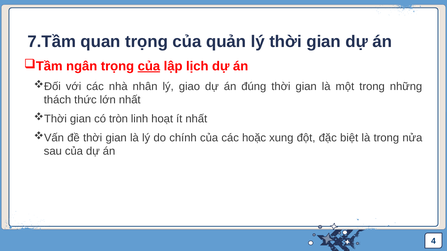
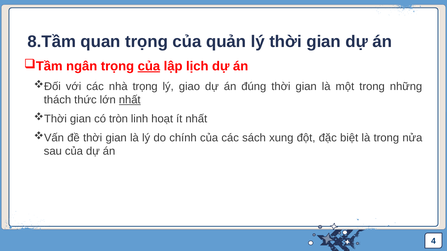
7.Tầm: 7.Tầm -> 8.Tầm
nhà nhân: nhân -> trọng
nhất at (130, 100) underline: none -> present
hoặc: hoặc -> sách
